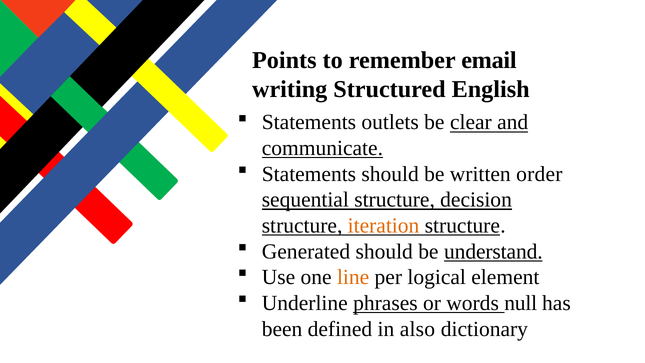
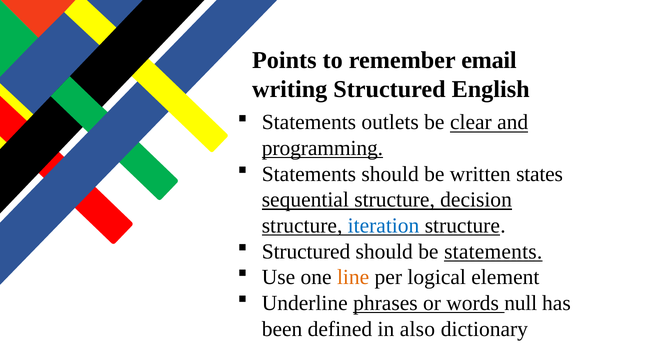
communicate: communicate -> programming
order: order -> states
iteration colour: orange -> blue
Generated at (306, 251): Generated -> Structured
be understand: understand -> statements
